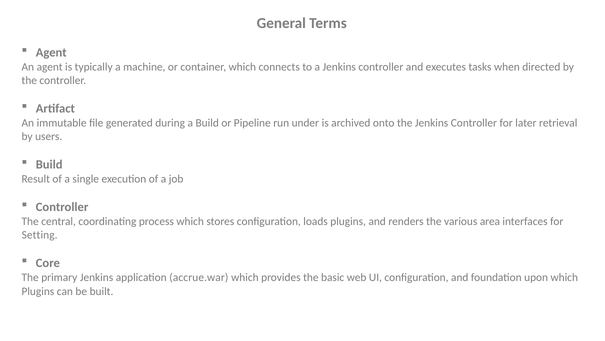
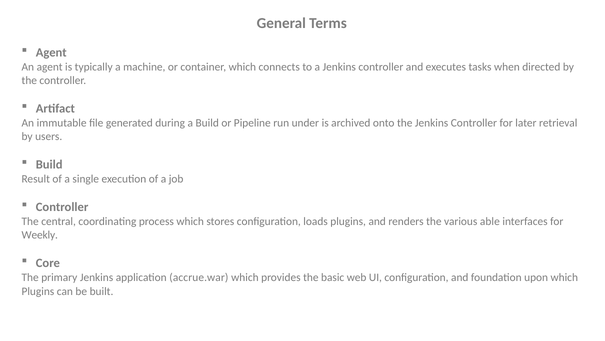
area: area -> able
Setting: Setting -> Weekly
